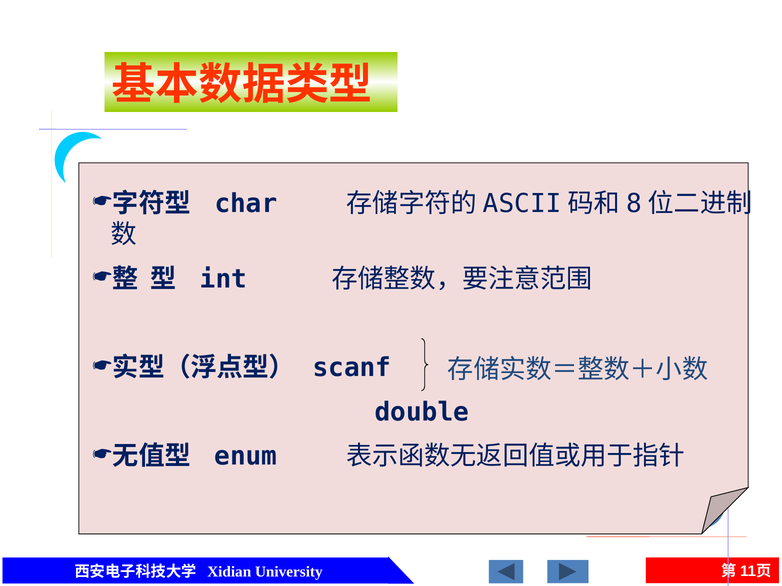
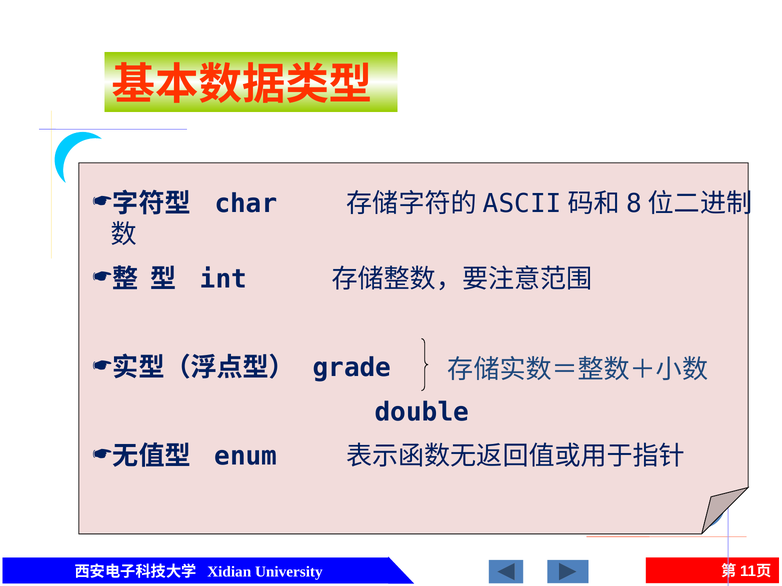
scanf: scanf -> grade
